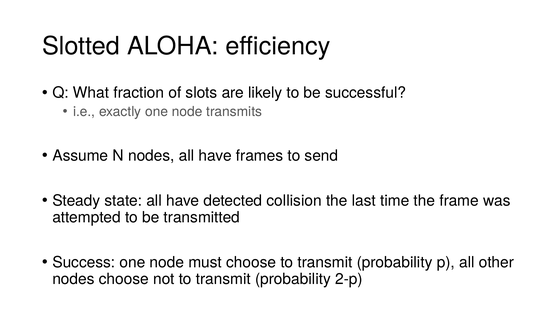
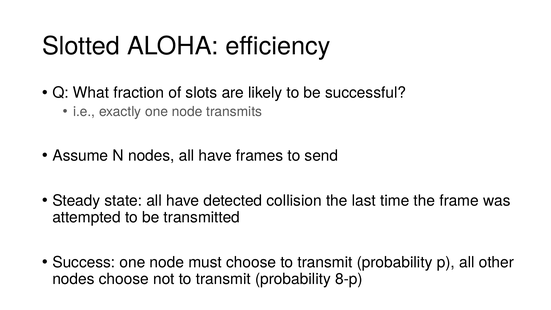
2-p: 2-p -> 8-p
